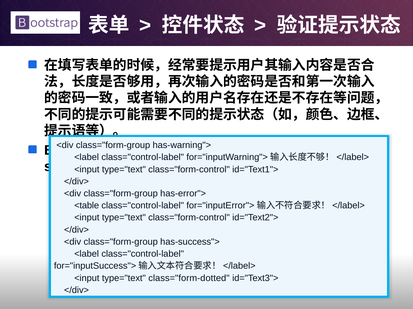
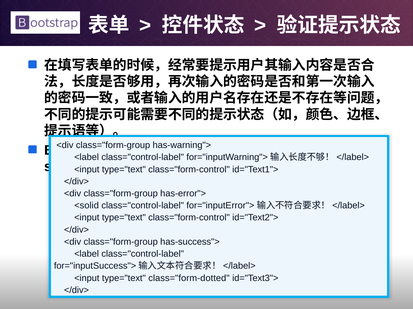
<table: <table -> <solid
